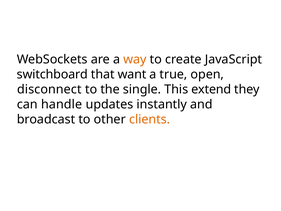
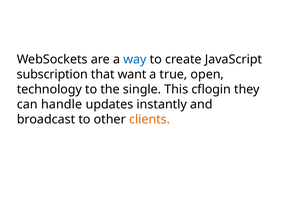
way colour: orange -> blue
switchboard: switchboard -> subscription
disconnect: disconnect -> technology
extend: extend -> cflogin
